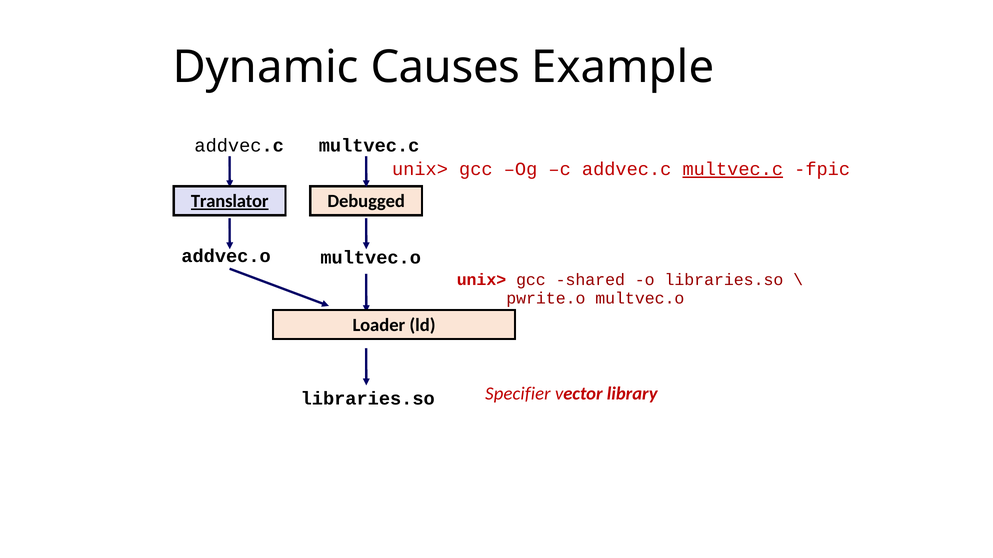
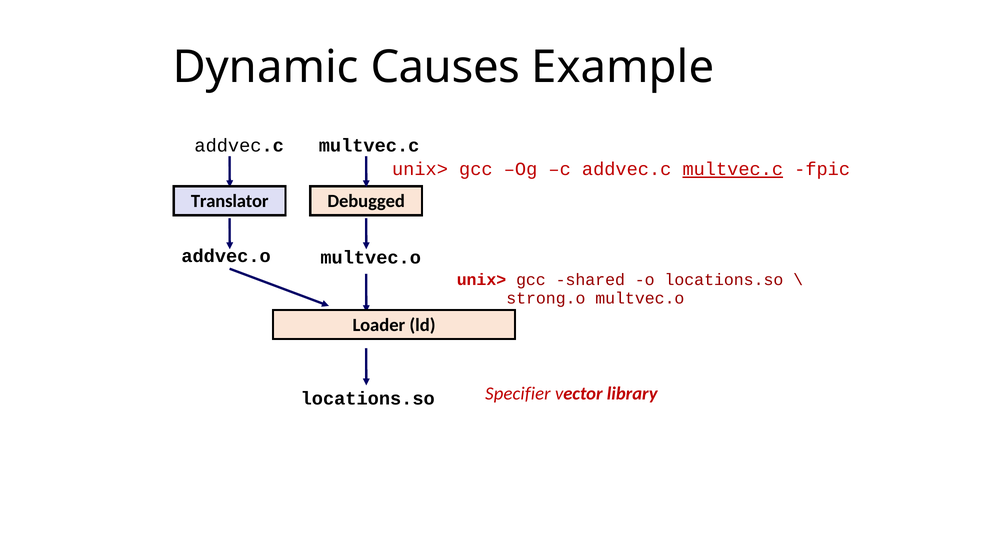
Translator underline: present -> none
o libraries.so: libraries.so -> locations.so
pwrite.o: pwrite.o -> strong.o
libraries.so at (368, 399): libraries.so -> locations.so
